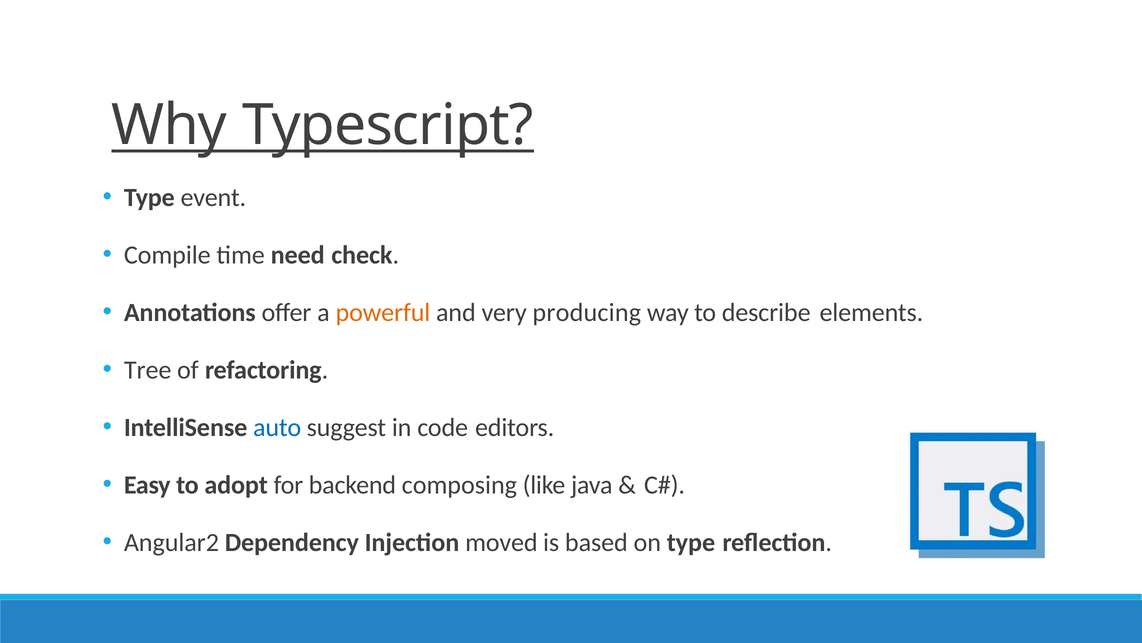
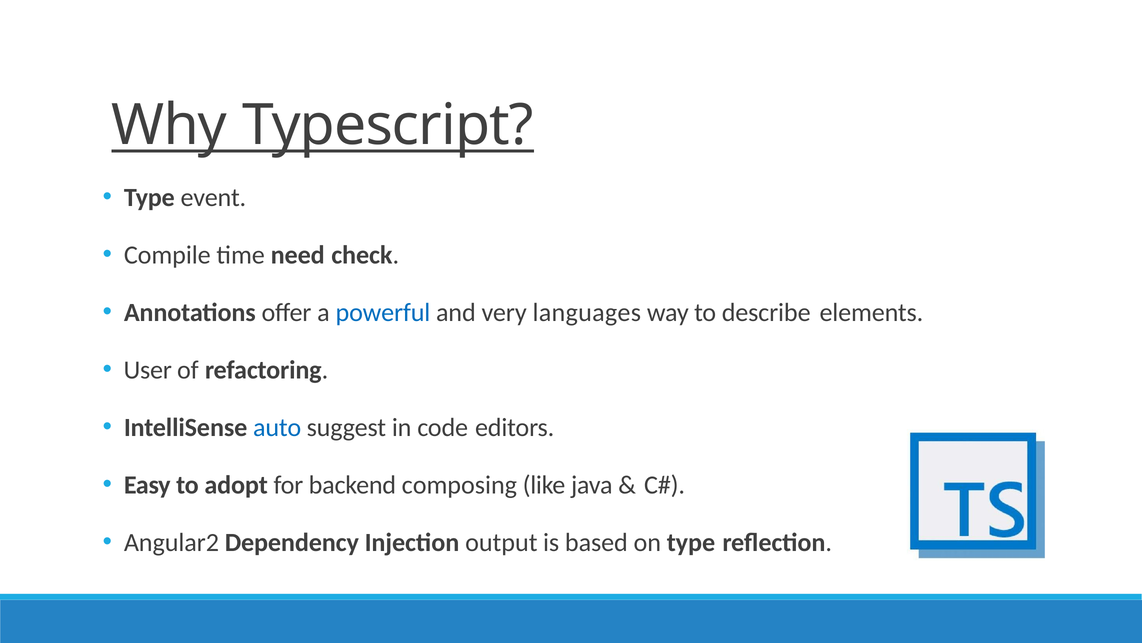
powerful colour: orange -> blue
producing: producing -> languages
Tree: Tree -> User
moved: moved -> output
